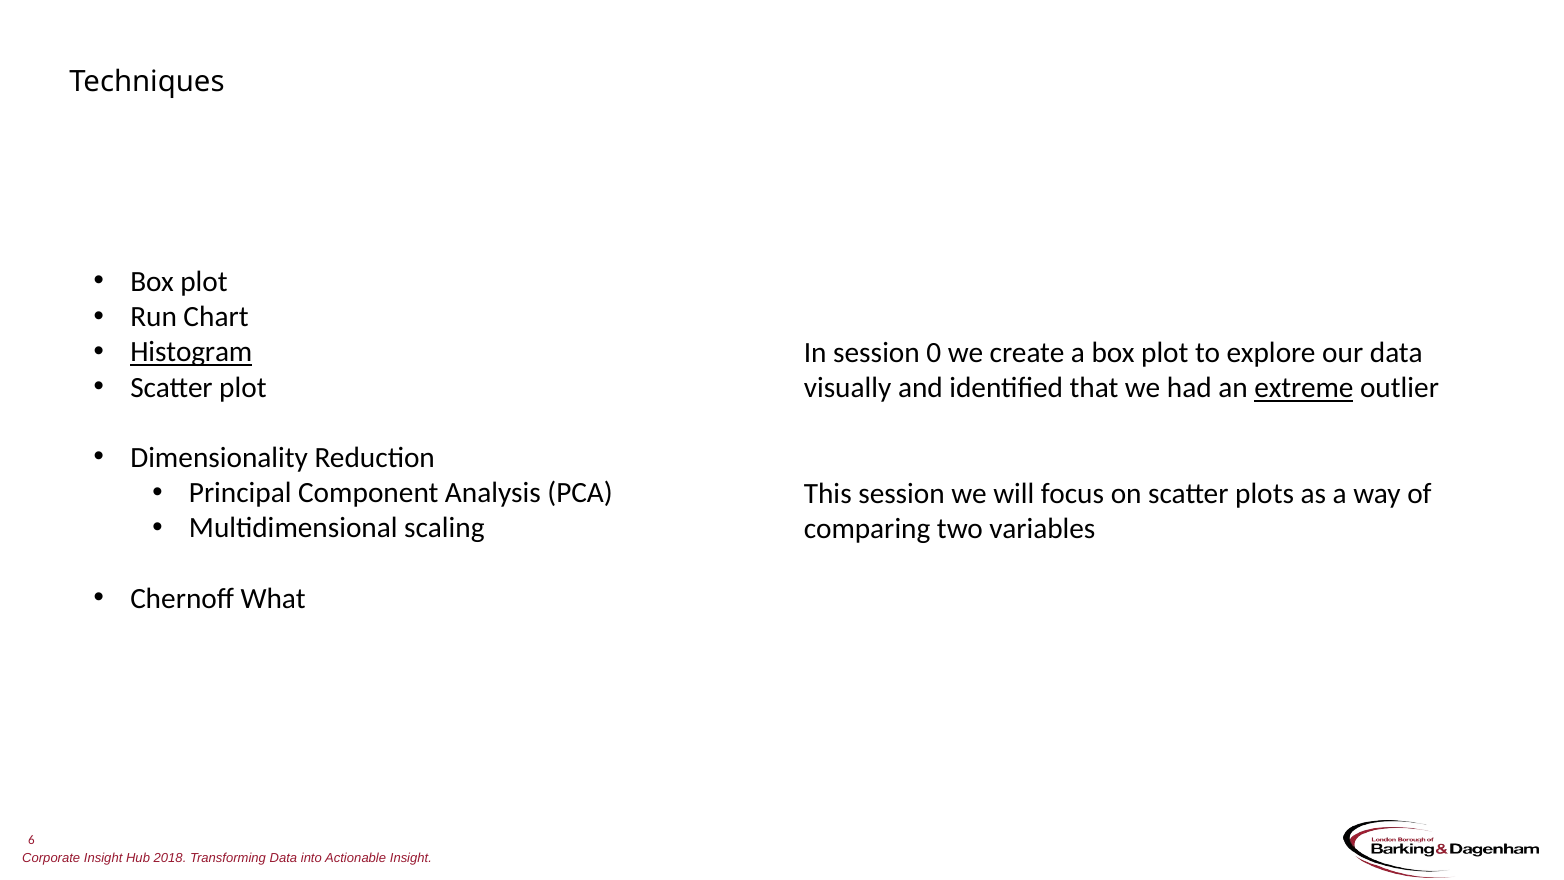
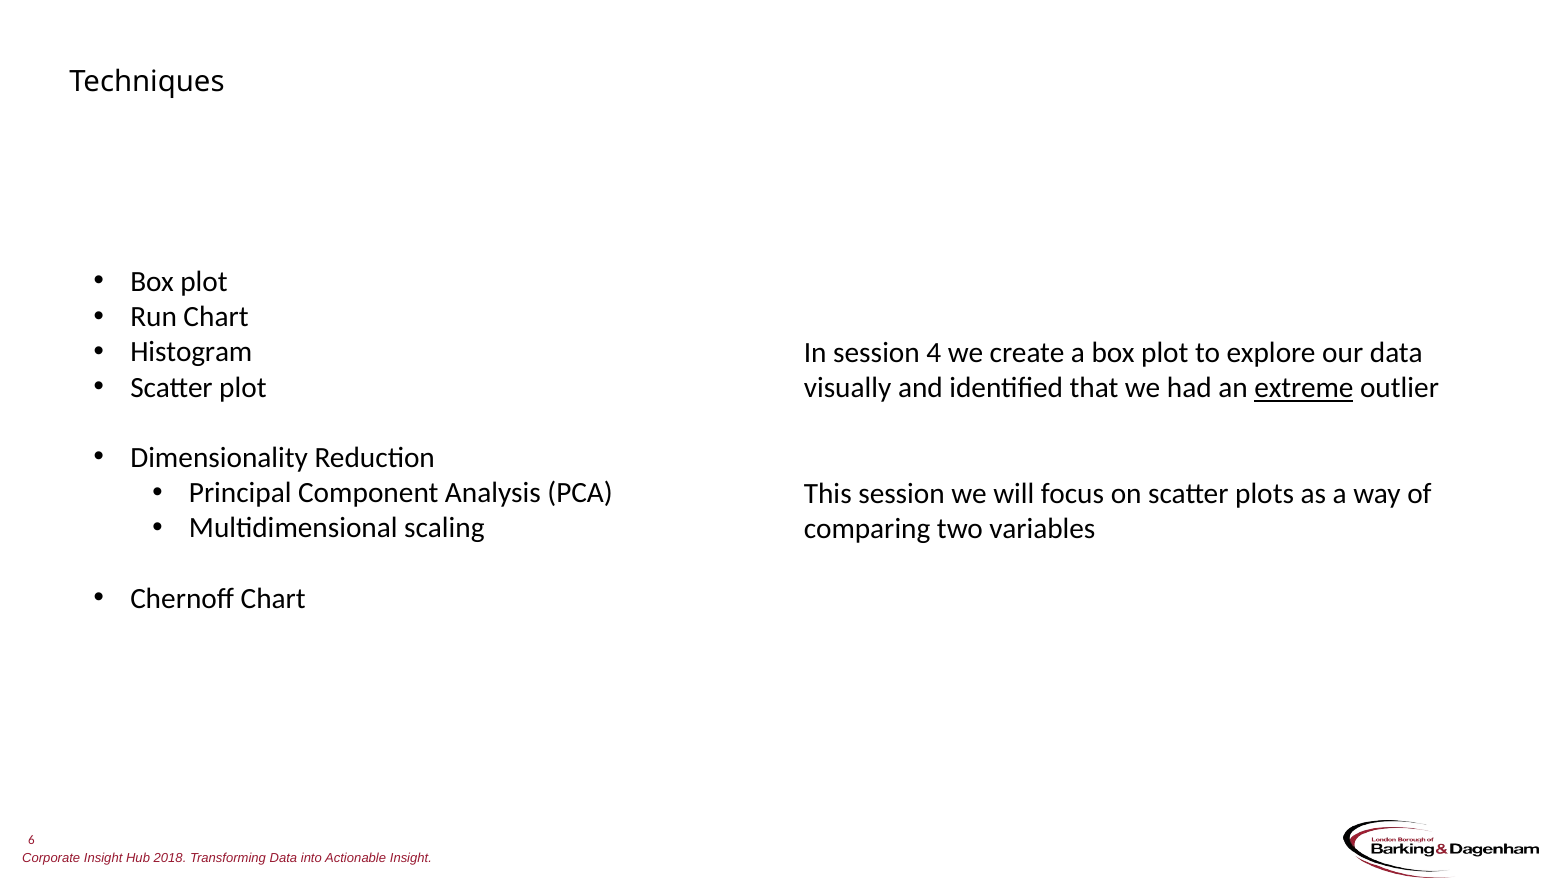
Histogram underline: present -> none
0: 0 -> 4
Chernoff What: What -> Chart
